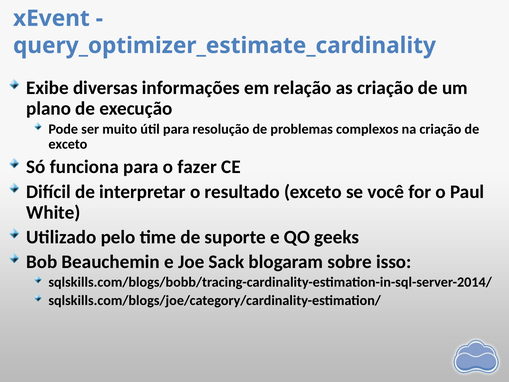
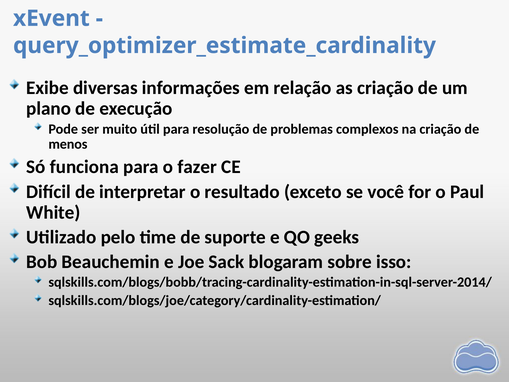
exceto at (68, 144): exceto -> menos
